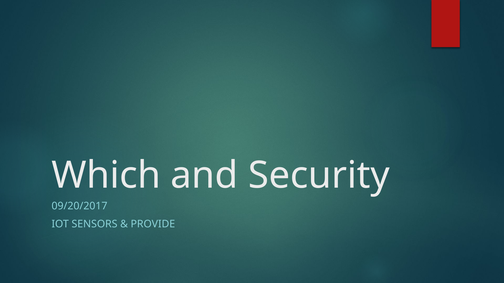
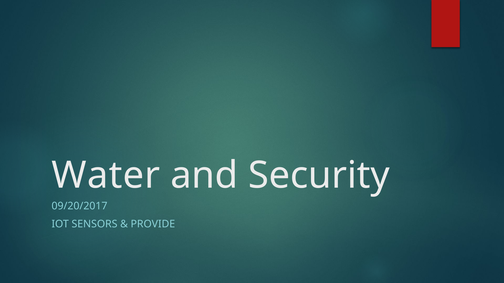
Which: Which -> Water
